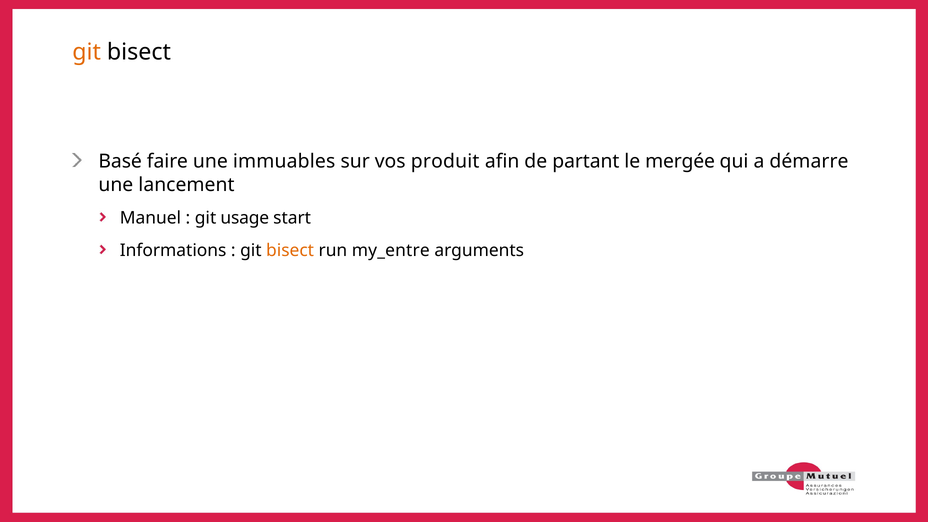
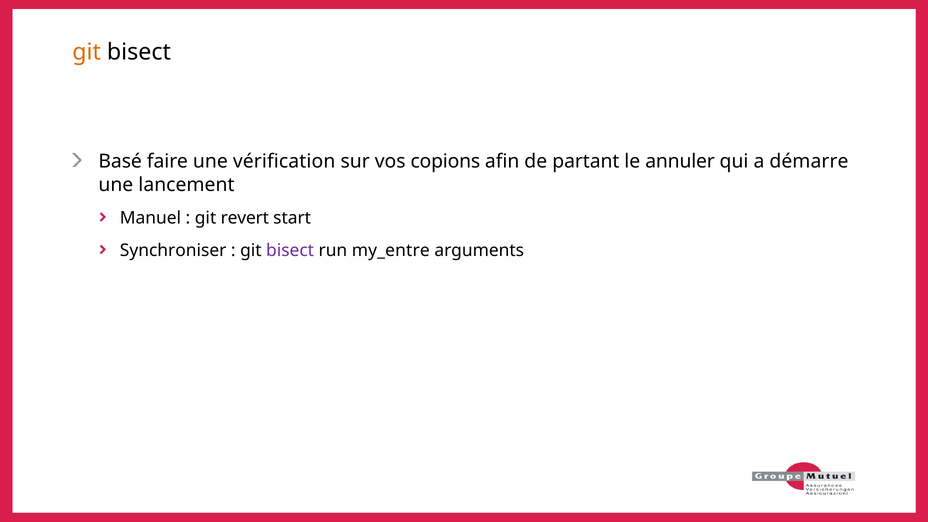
immuables: immuables -> vérification
produit: produit -> copions
mergée: mergée -> annuler
usage: usage -> revert
Informations: Informations -> Synchroniser
bisect at (290, 251) colour: orange -> purple
